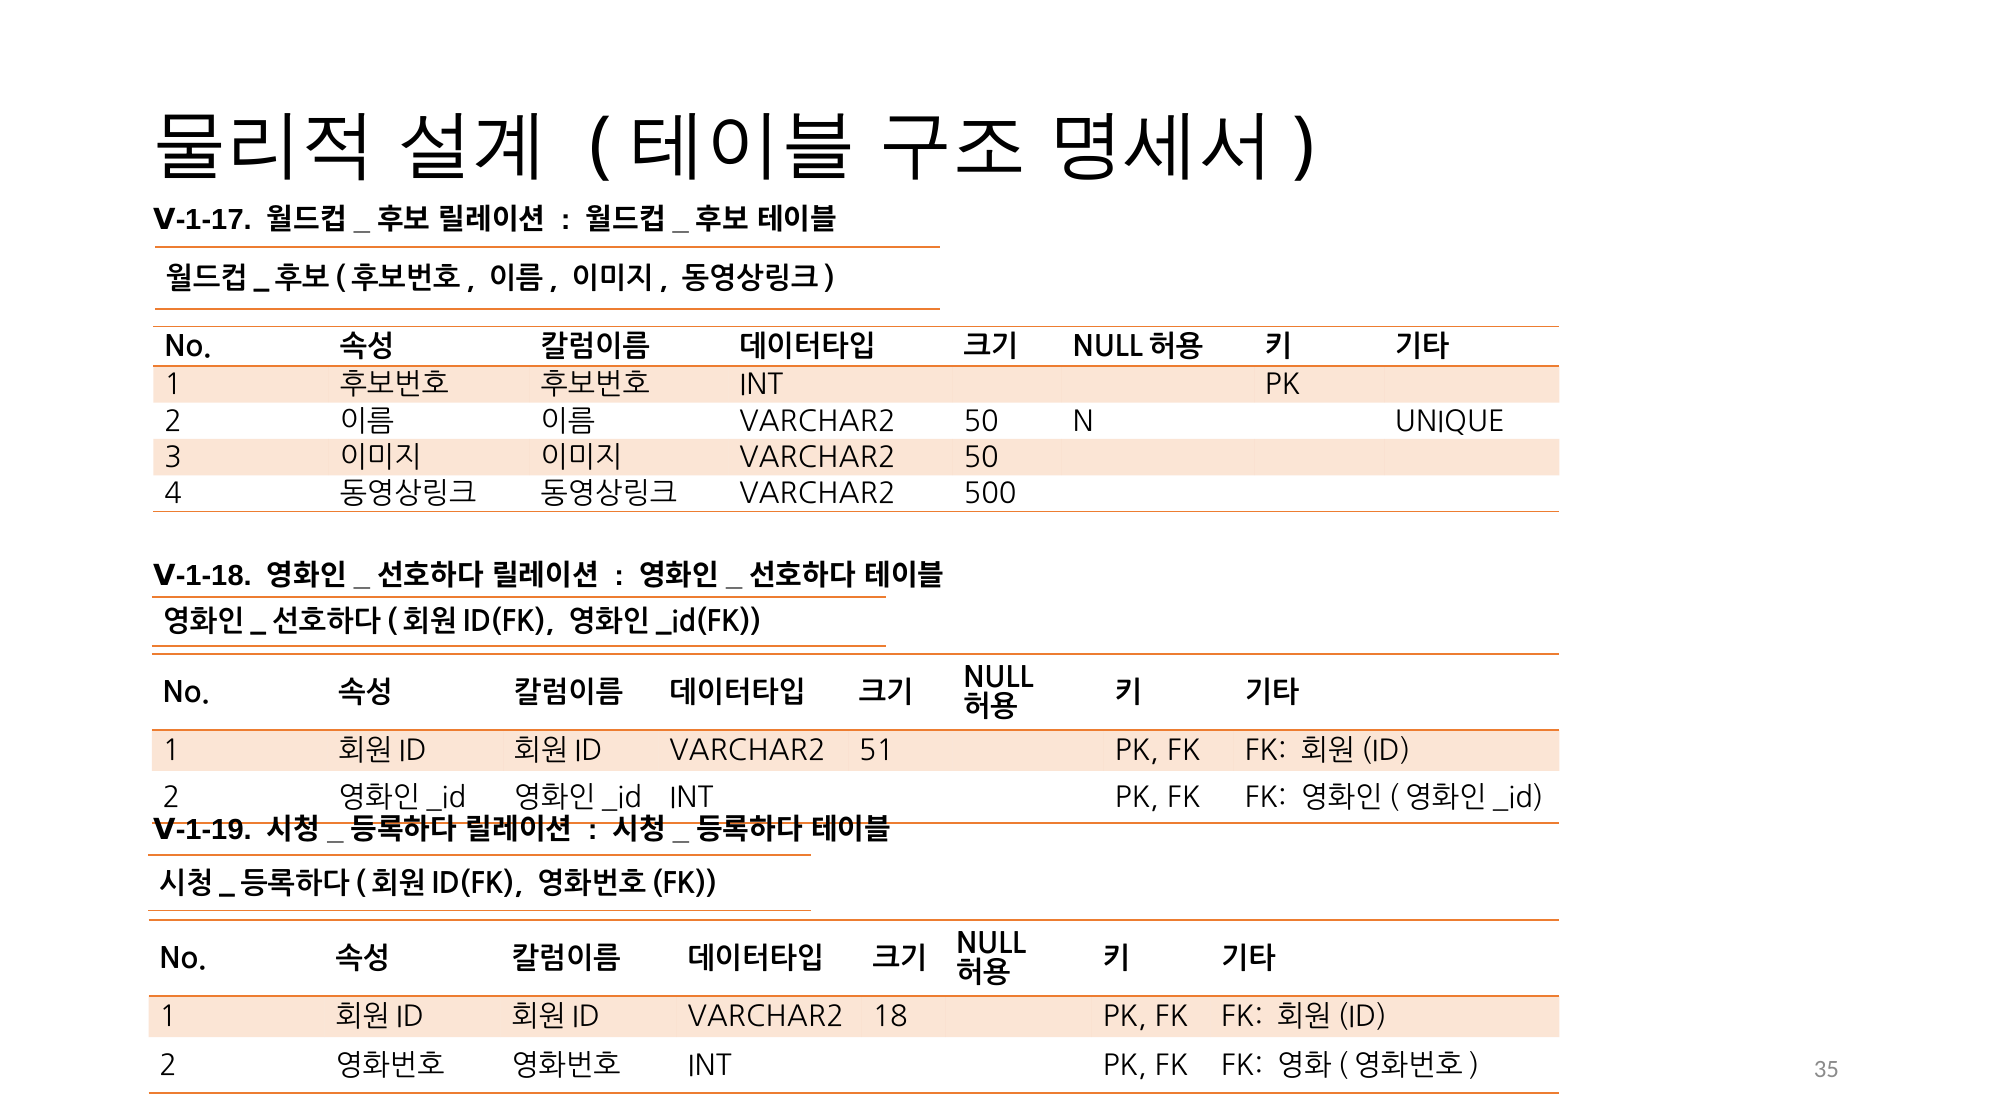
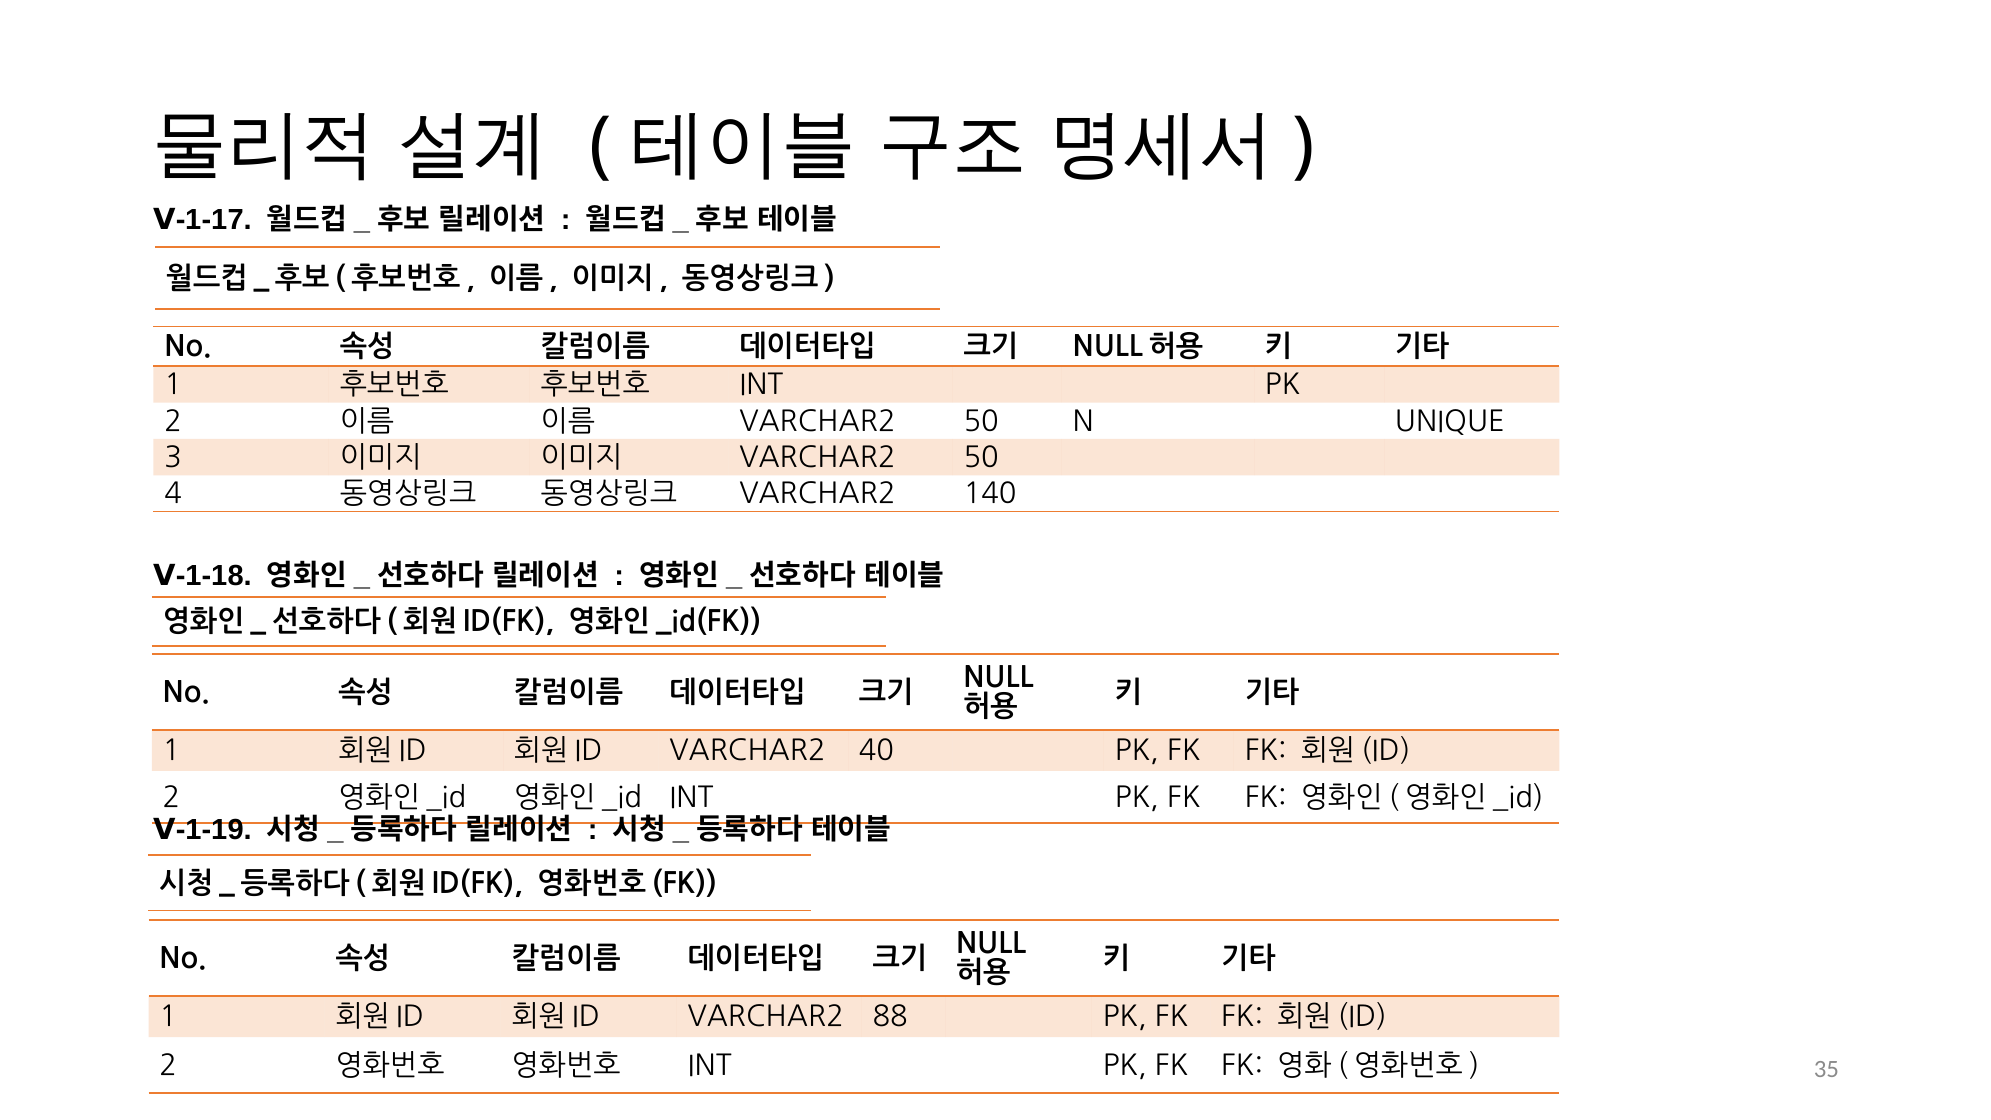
500: 500 -> 140
51: 51 -> 40
18: 18 -> 88
